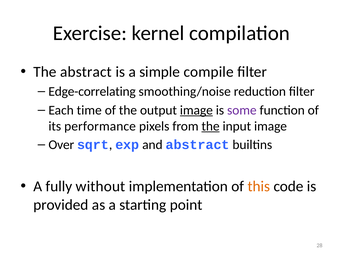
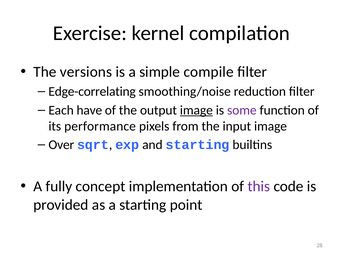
The abstract: abstract -> versions
time: time -> have
the at (211, 126) underline: present -> none
and abstract: abstract -> starting
without: without -> concept
this colour: orange -> purple
